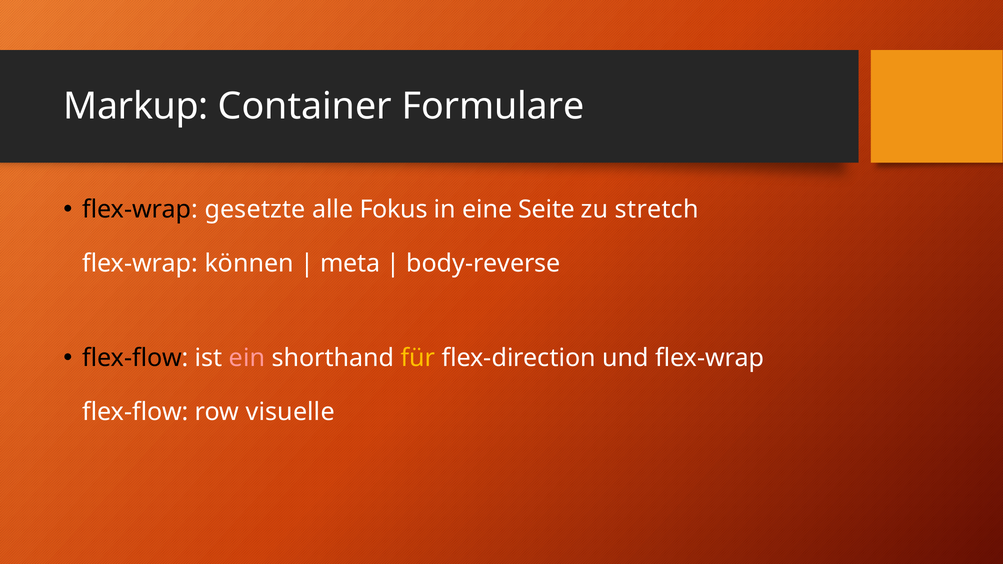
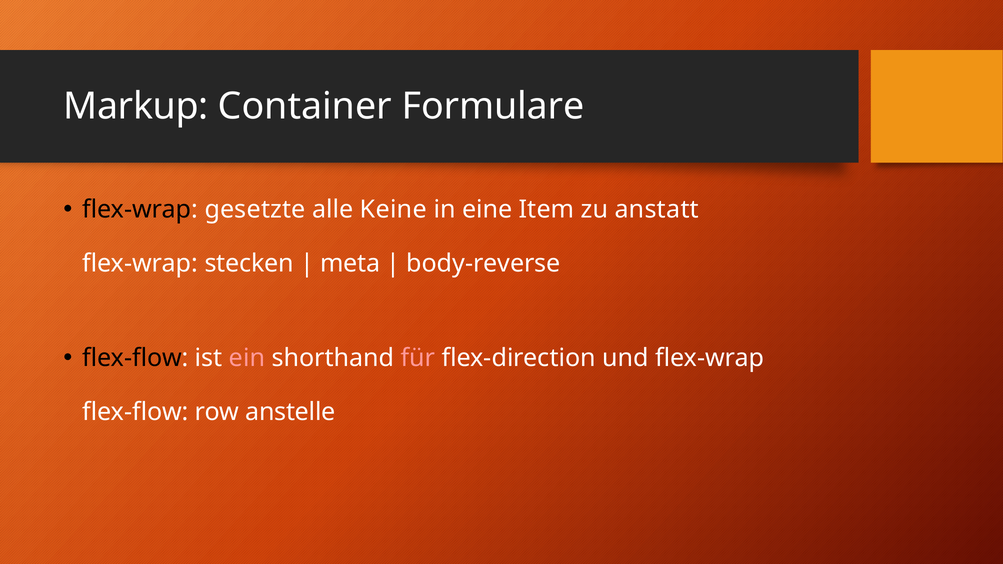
Fokus: Fokus -> Keine
Seite: Seite -> Item
stretch: stretch -> anstatt
können: können -> stecken
für colour: yellow -> pink
visuelle: visuelle -> anstelle
